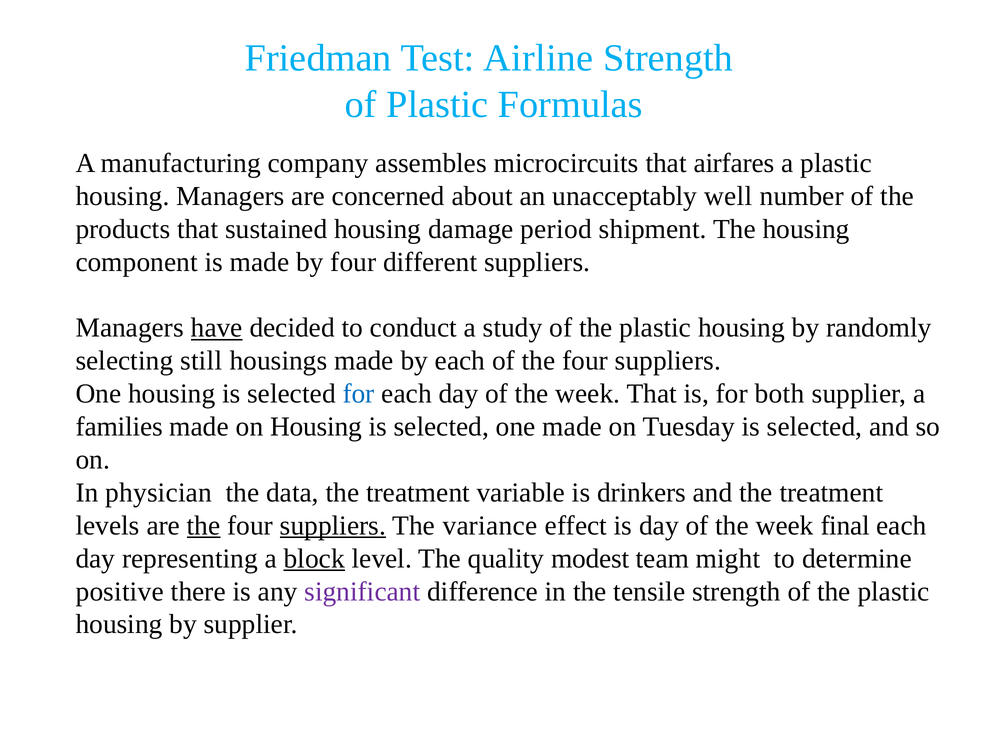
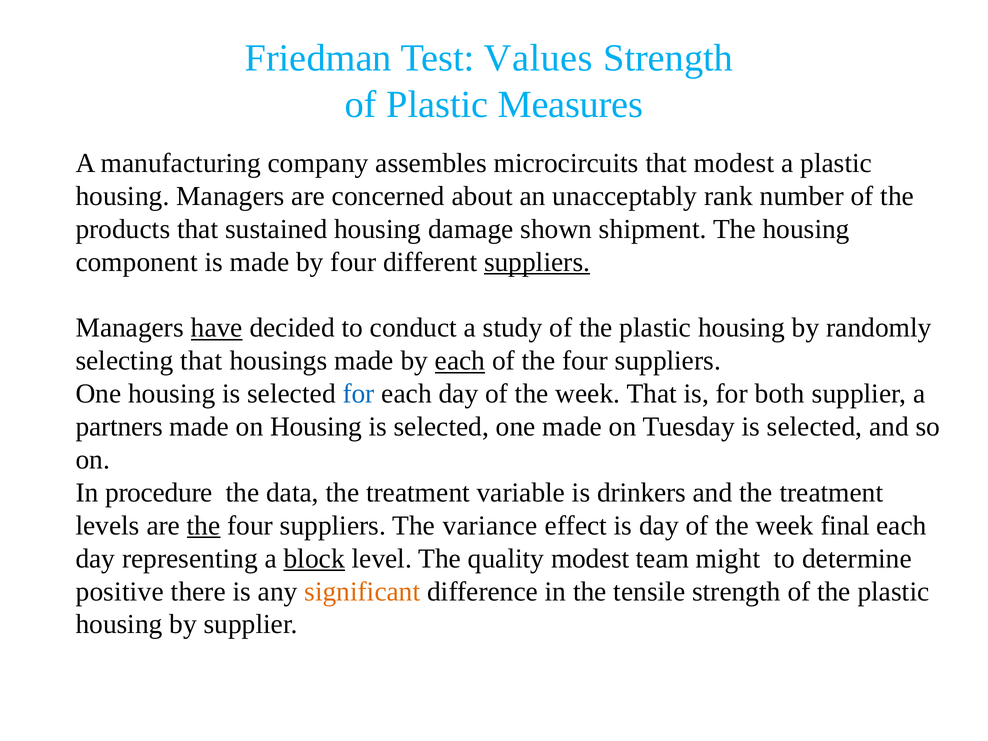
Airline: Airline -> Values
Formulas: Formulas -> Measures
that airfares: airfares -> modest
well: well -> rank
period: period -> shown
suppliers at (537, 262) underline: none -> present
selecting still: still -> that
each at (460, 361) underline: none -> present
families: families -> partners
physician: physician -> procedure
suppliers at (333, 526) underline: present -> none
significant colour: purple -> orange
